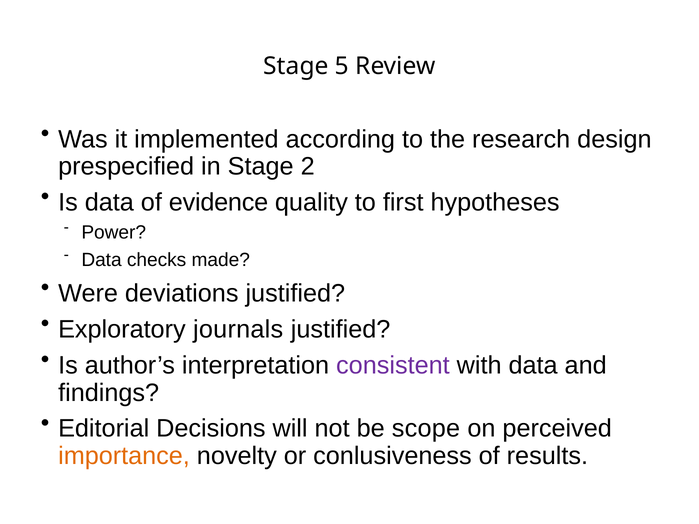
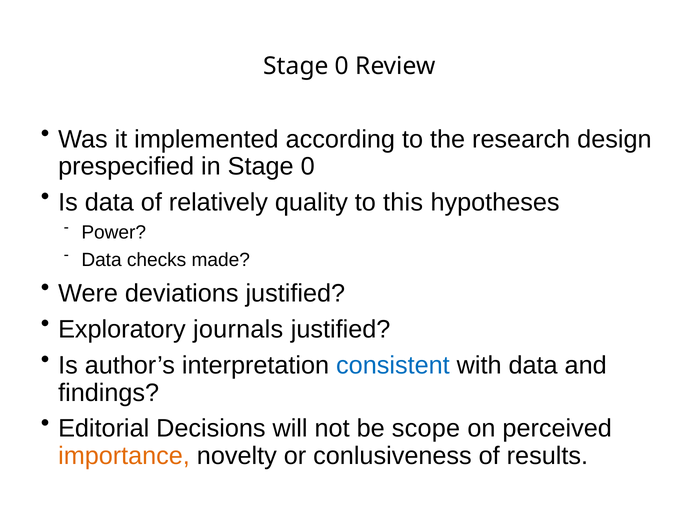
5 at (342, 66): 5 -> 0
in Stage 2: 2 -> 0
evidence: evidence -> relatively
first: first -> this
consistent colour: purple -> blue
